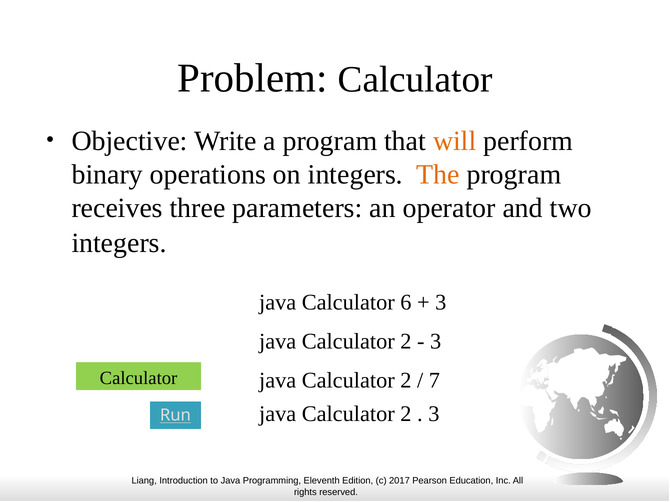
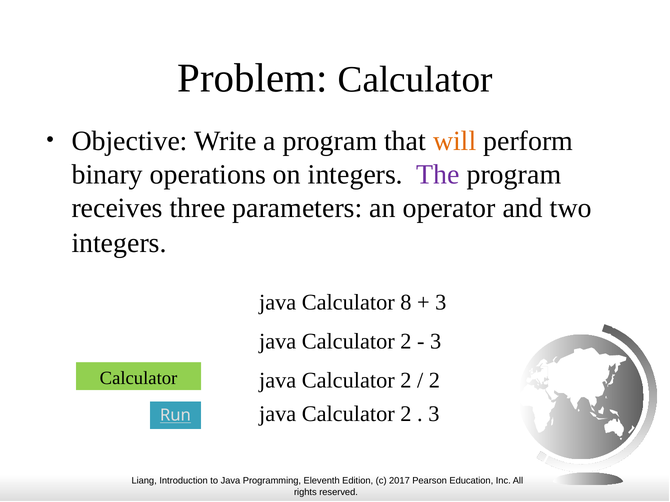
The colour: orange -> purple
6: 6 -> 8
7 at (434, 381): 7 -> 2
